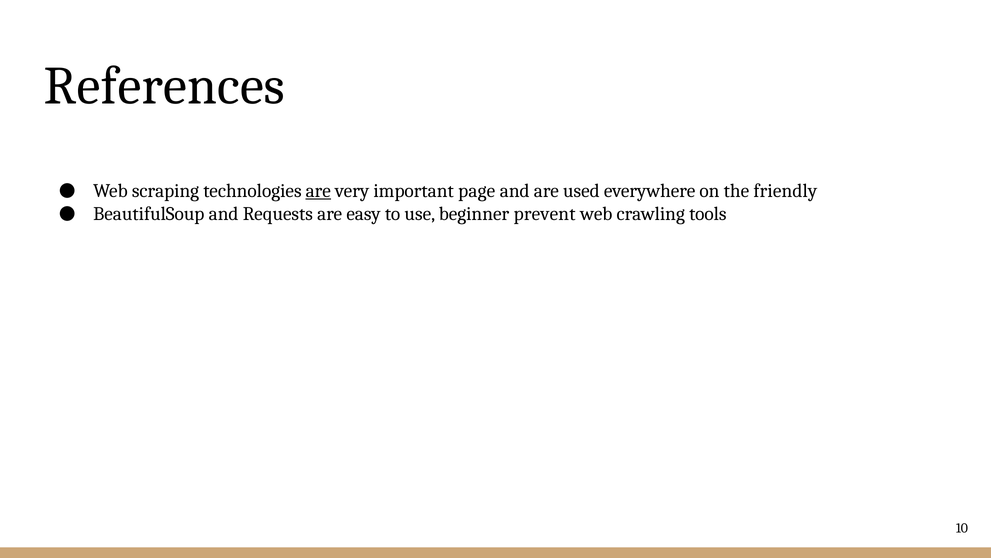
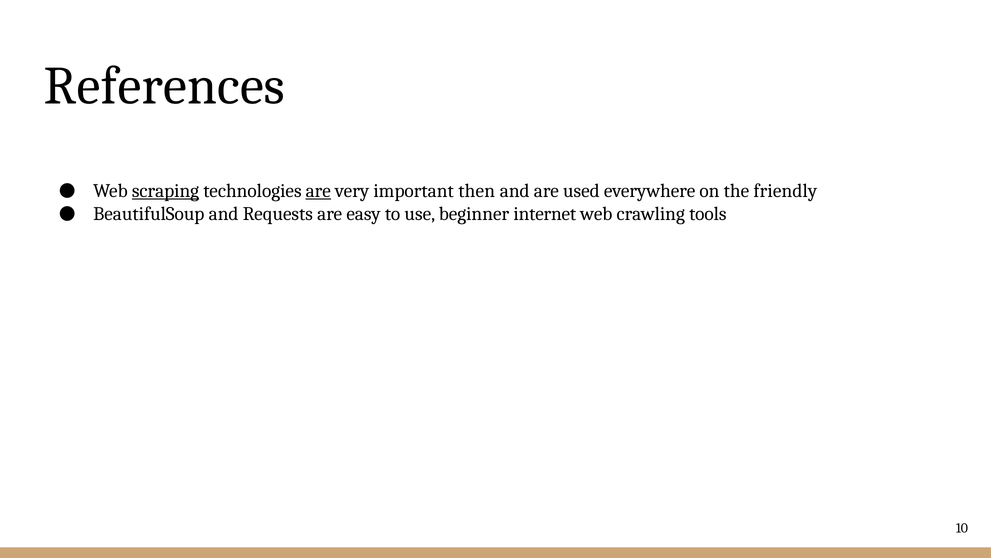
scraping underline: none -> present
page: page -> then
prevent: prevent -> internet
